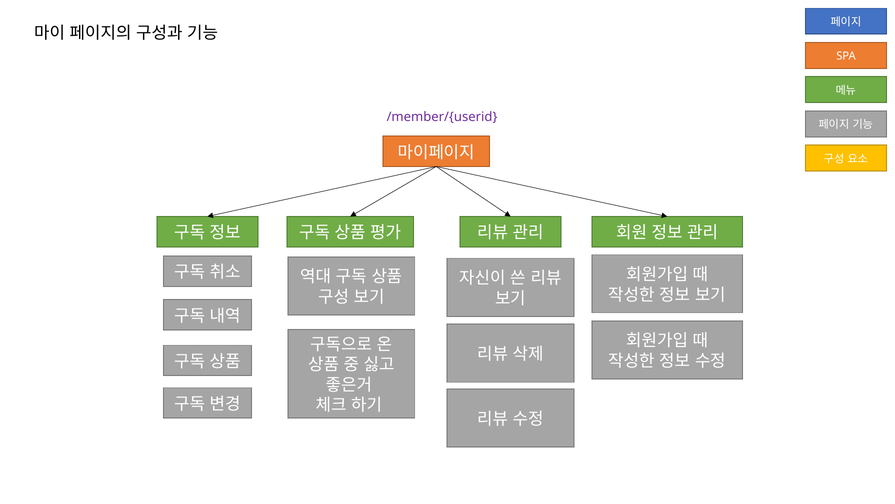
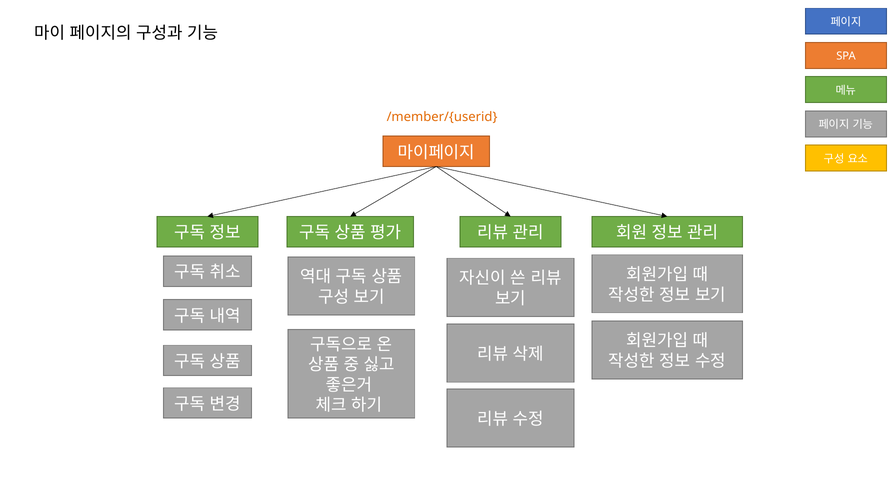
/member/{userid colour: purple -> orange
